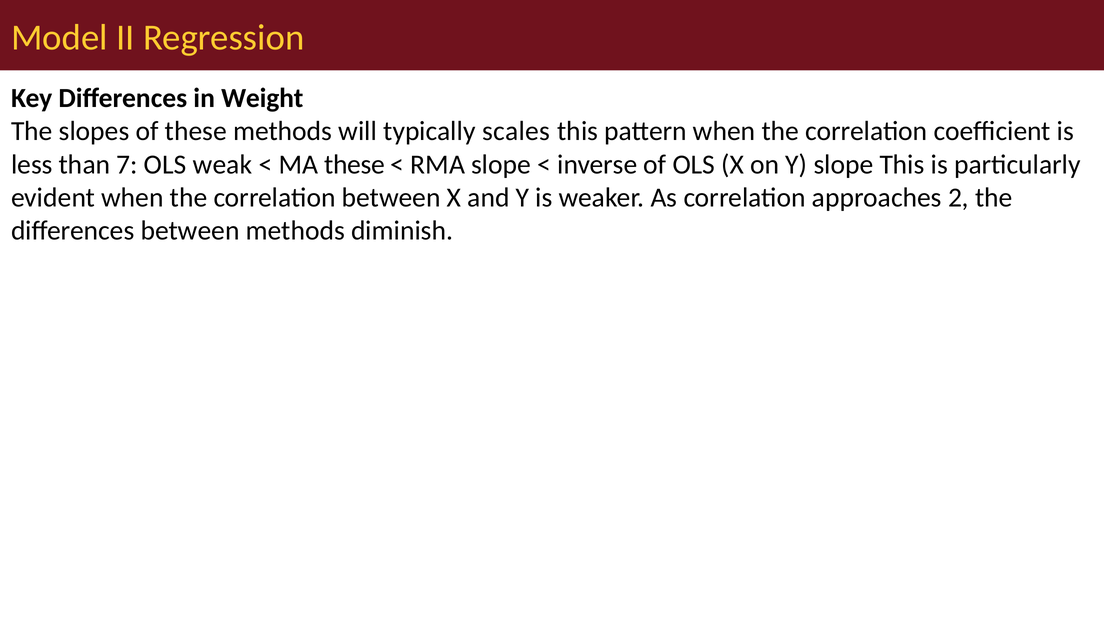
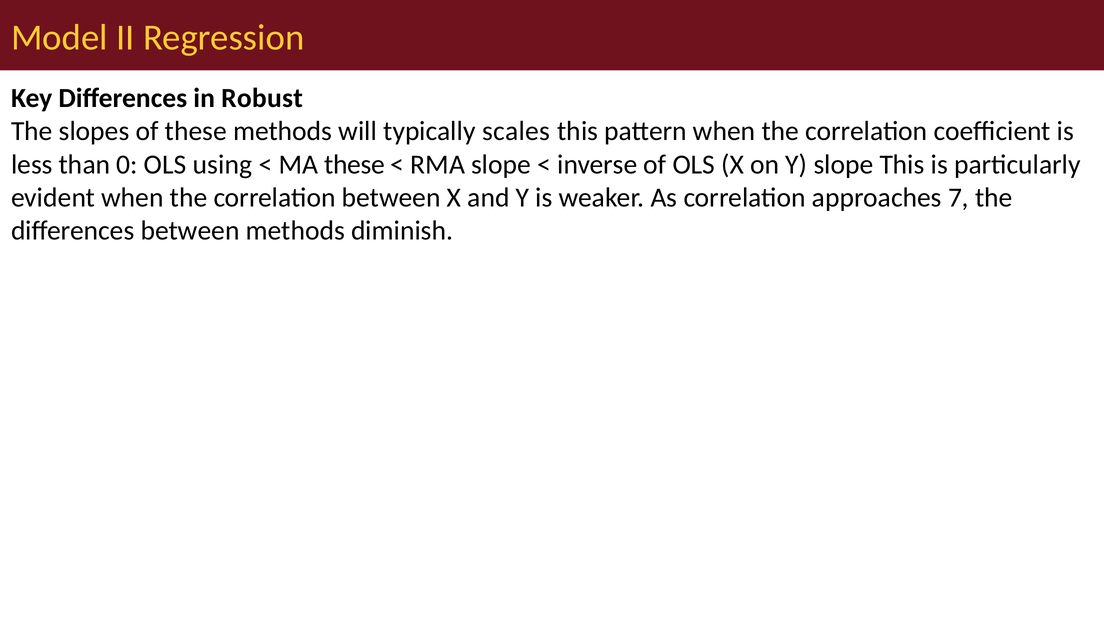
Weight: Weight -> Robust
7: 7 -> 0
weak: weak -> using
2: 2 -> 7
